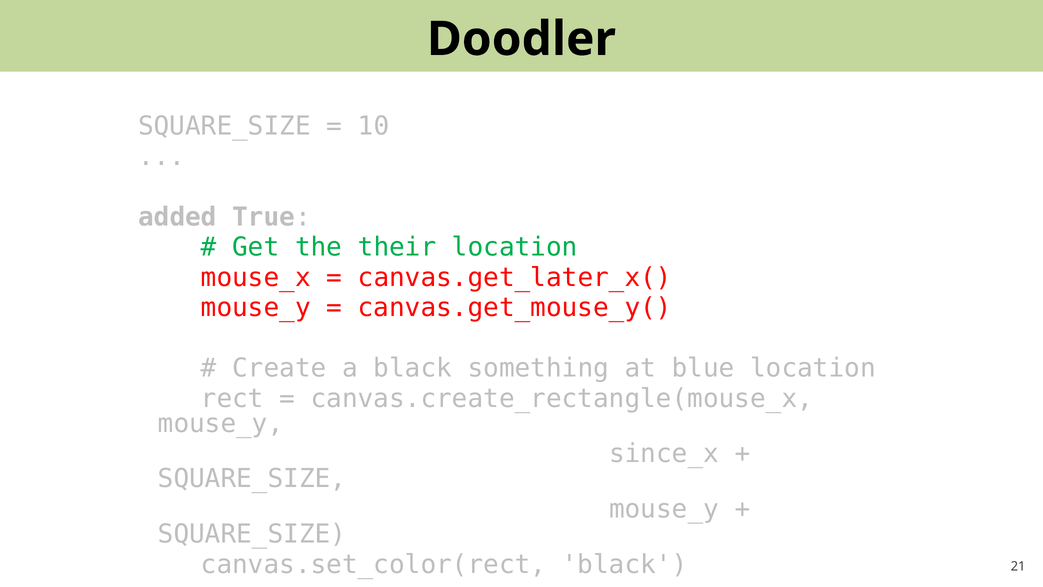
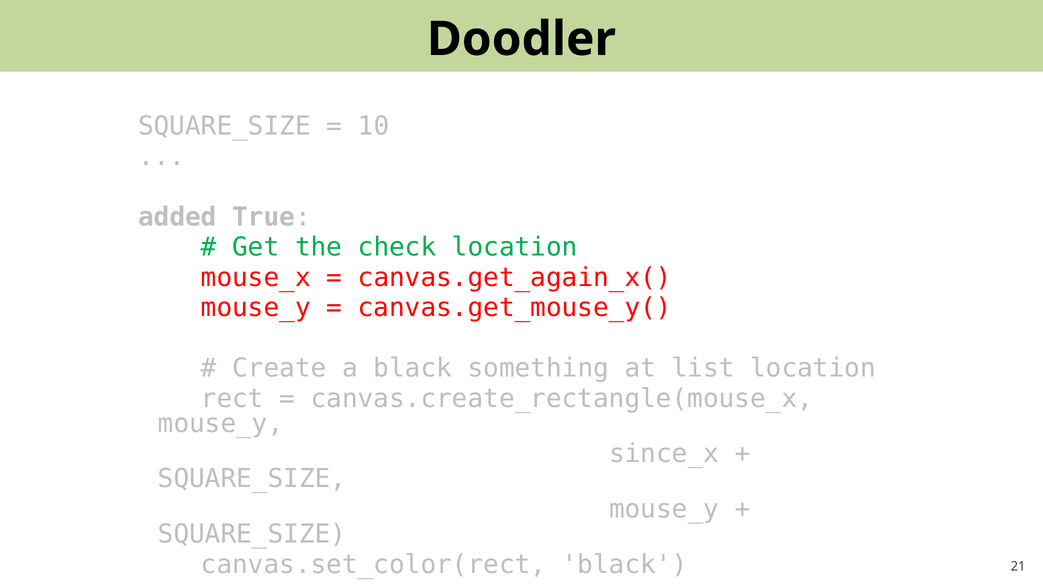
their: their -> check
canvas.get_later_x(: canvas.get_later_x( -> canvas.get_again_x(
blue: blue -> list
